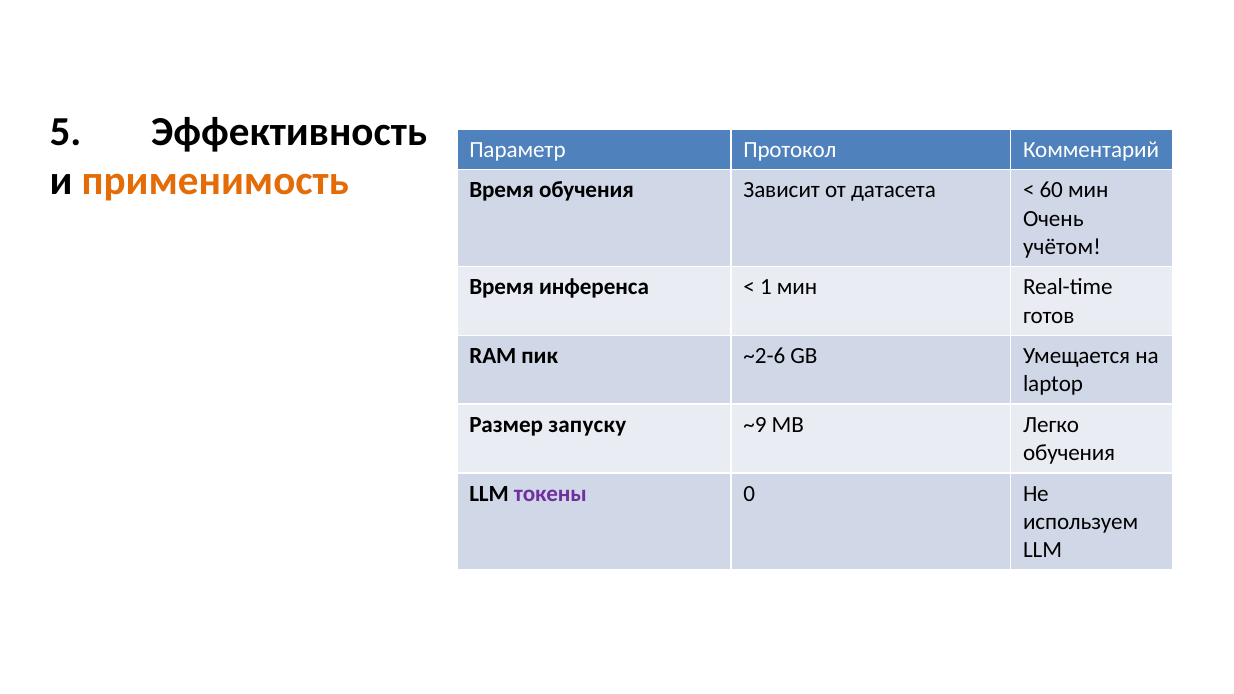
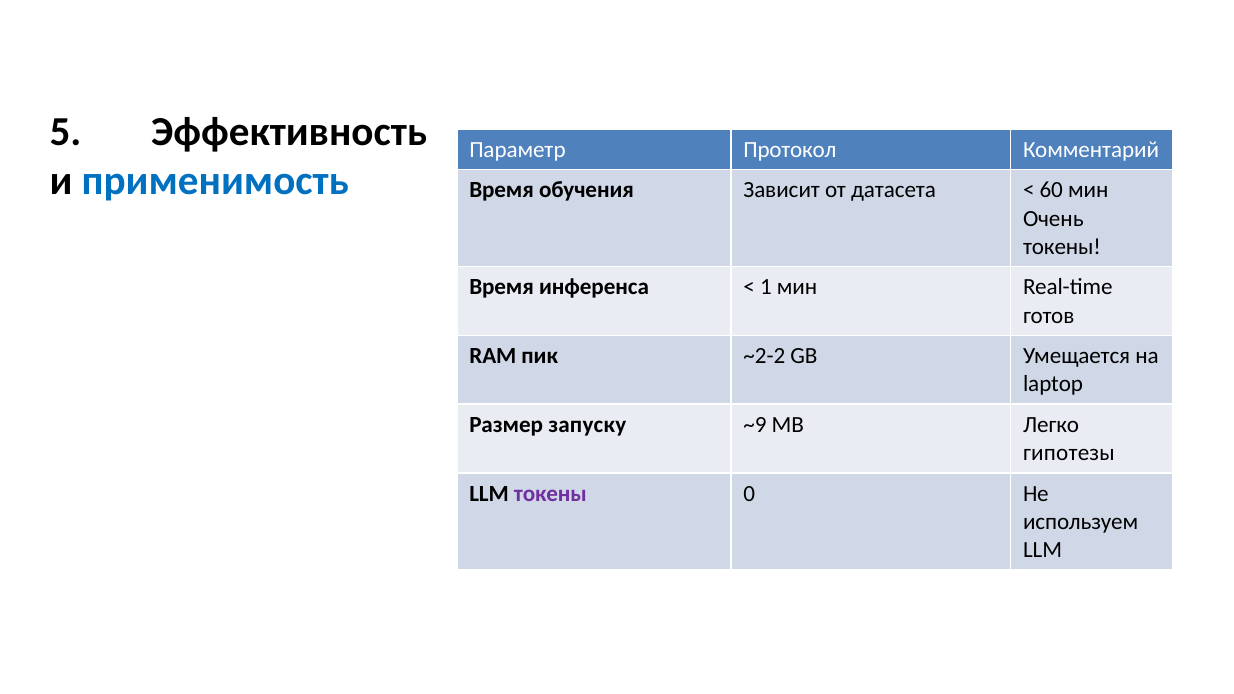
применимость colour: orange -> blue
учётом at (1062, 247): учётом -> токены
~2-6: ~2-6 -> ~2-2
обучения at (1069, 453): обучения -> гипотезы
